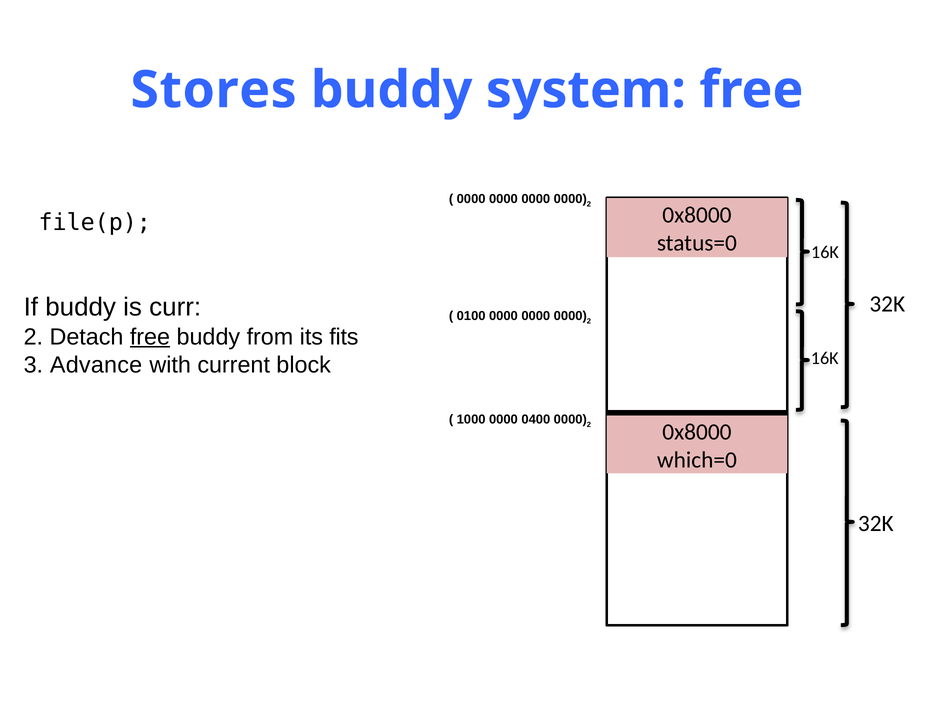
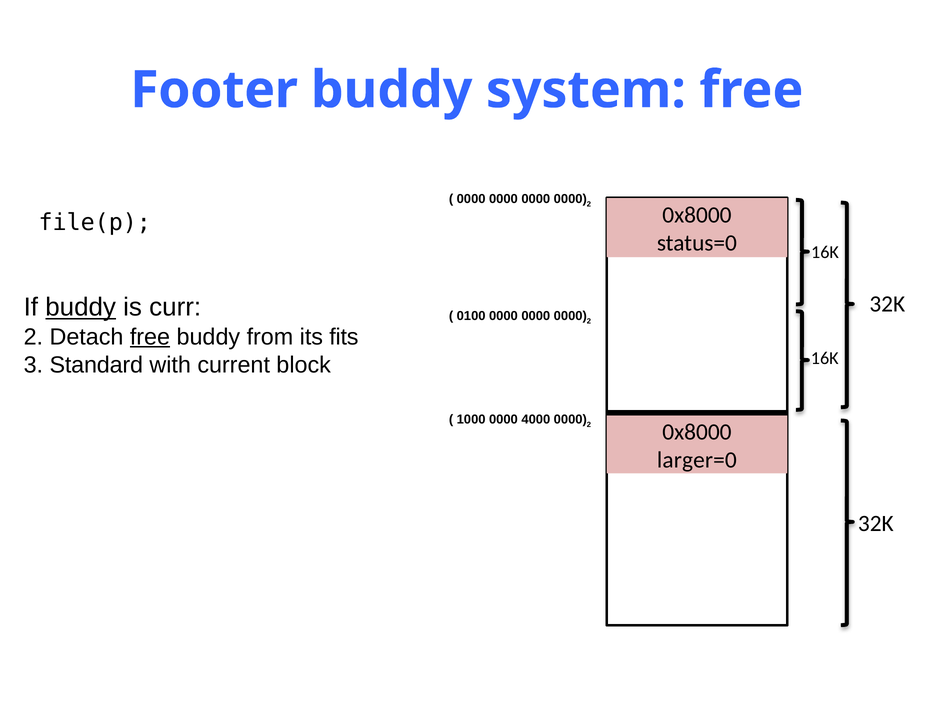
Stores: Stores -> Footer
buddy at (81, 307) underline: none -> present
Advance: Advance -> Standard
0400: 0400 -> 4000
which=0: which=0 -> larger=0
